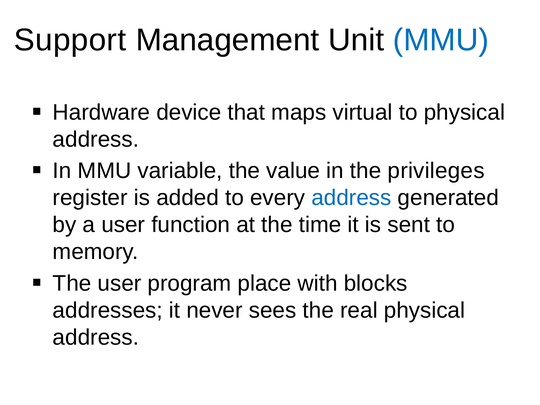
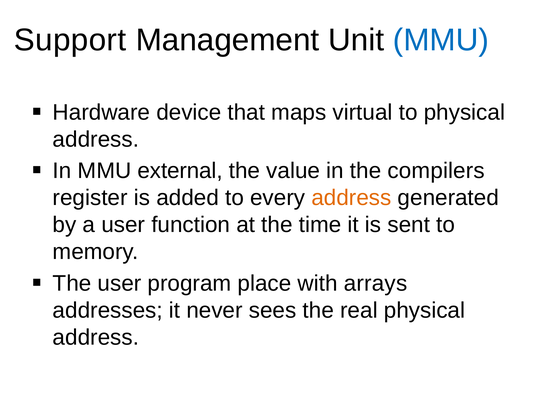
variable: variable -> external
privileges: privileges -> compilers
address at (351, 198) colour: blue -> orange
blocks: blocks -> arrays
